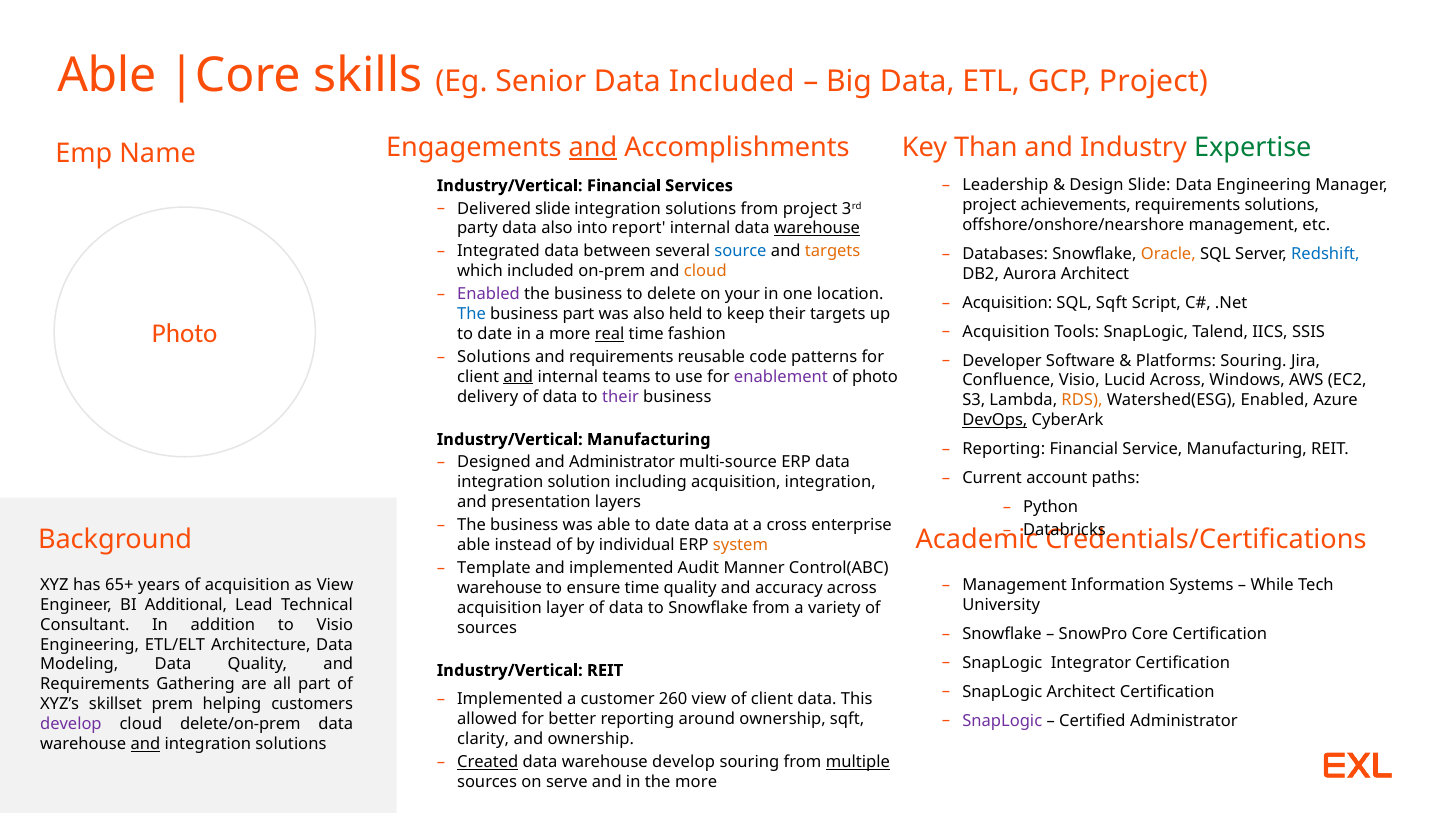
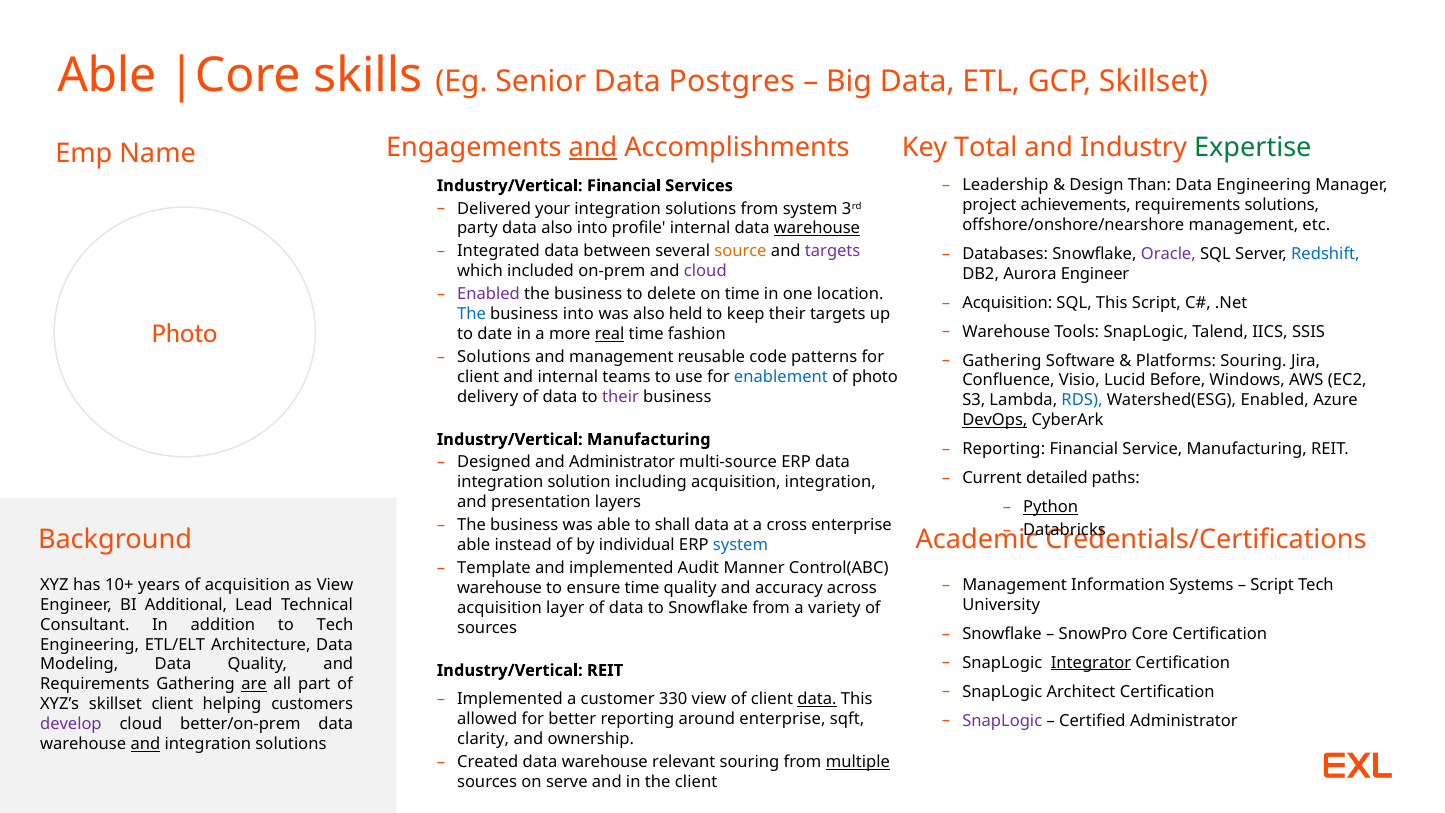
Data Included: Included -> Postgres
GCP Project: Project -> Skillset
Than: Than -> Total
Design Slide: Slide -> Than
Delivered slide: slide -> your
from project: project -> system
report: report -> profile
source colour: blue -> orange
targets at (833, 251) colour: orange -> purple
Oracle colour: orange -> purple
cloud at (705, 271) colour: orange -> purple
Aurora Architect: Architect -> Engineer
on your: your -> time
SQL Sqft: Sqft -> This
business part: part -> into
Acquisition at (1006, 332): Acquisition -> Warehouse
requirements at (621, 357): requirements -> management
Developer at (1002, 361): Developer -> Gathering
and at (518, 377) underline: present -> none
enablement colour: purple -> blue
Lucid Across: Across -> Before
RDS colour: orange -> blue
account: account -> detailed
Python underline: none -> present
able to date: date -> shall
system at (740, 545) colour: orange -> blue
While at (1272, 585): While -> Script
65+: 65+ -> 10+
to Visio: Visio -> Tech
Integrator underline: none -> present
are underline: none -> present
260: 260 -> 330
data at (817, 699) underline: none -> present
skillset prem: prem -> client
around ownership: ownership -> enterprise
delete/on-prem: delete/on-prem -> better/on-prem
Created underline: present -> none
warehouse develop: develop -> relevant
the more: more -> client
